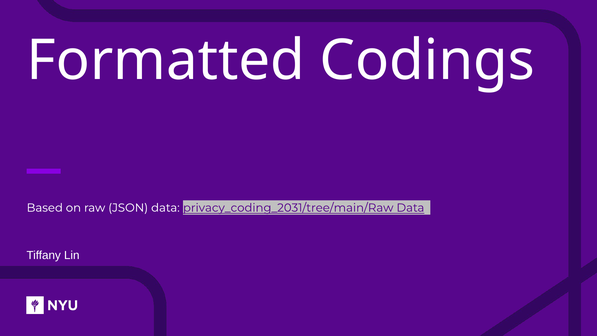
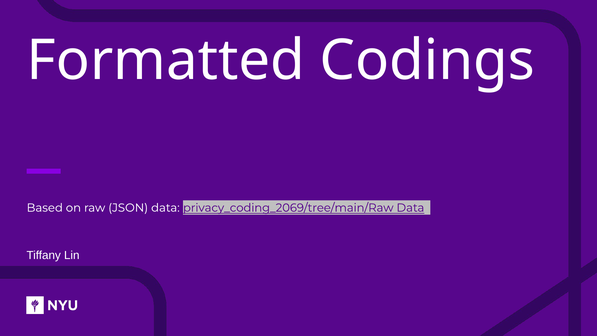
privacy_coding_2031/tree/main/Raw: privacy_coding_2031/tree/main/Raw -> privacy_coding_2069/tree/main/Raw
